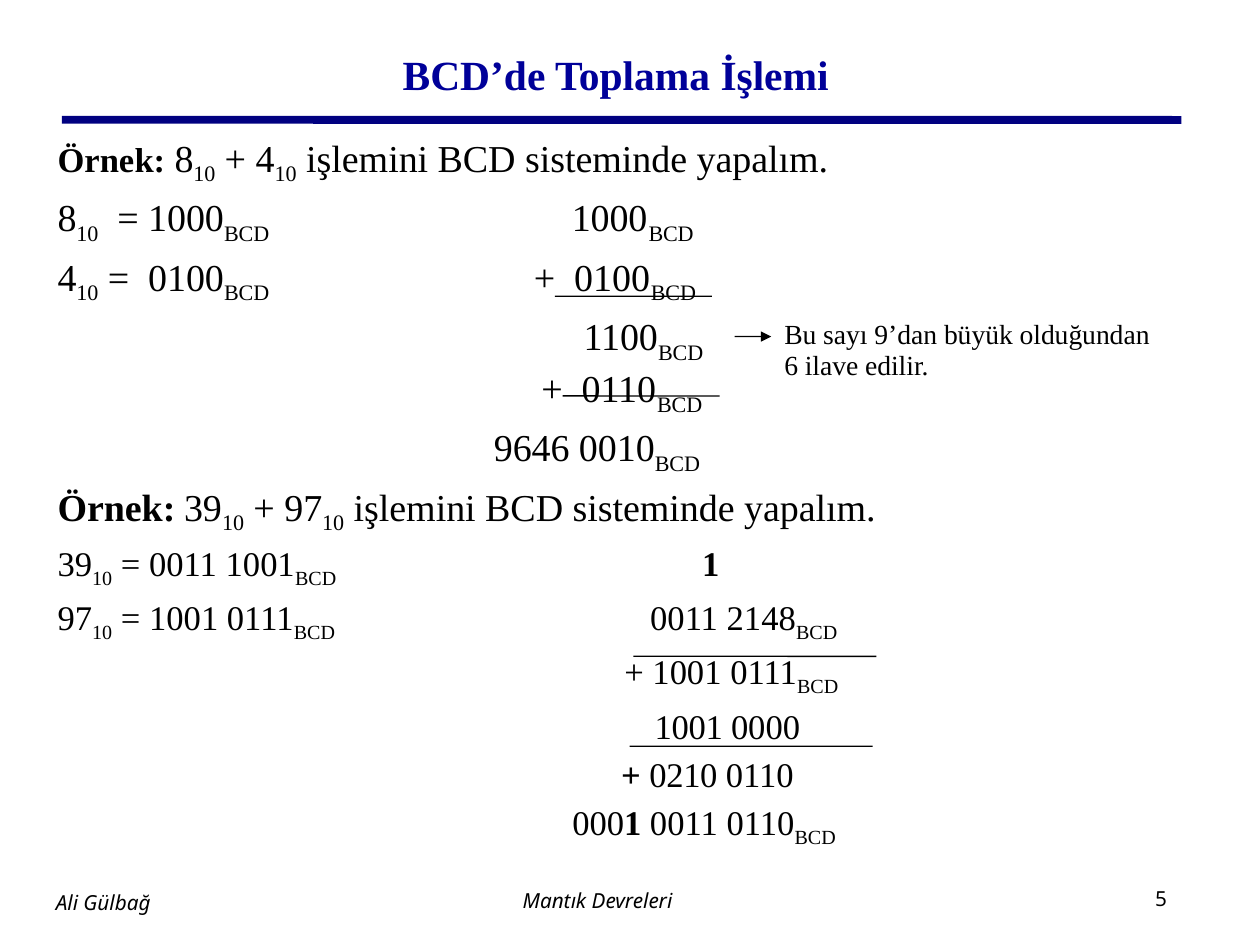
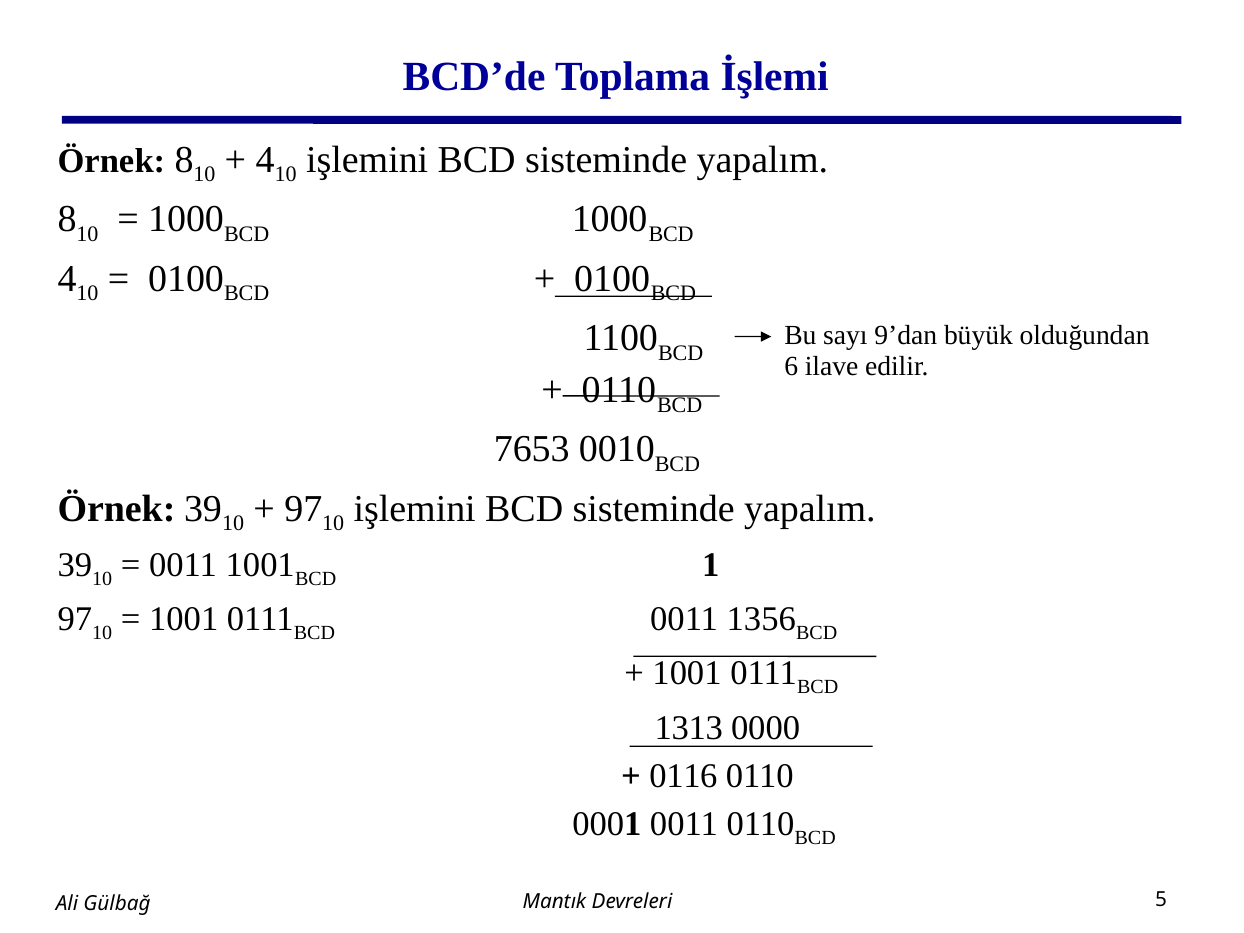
9646: 9646 -> 7653
2148: 2148 -> 1356
1001 at (689, 728): 1001 -> 1313
0210: 0210 -> 0116
